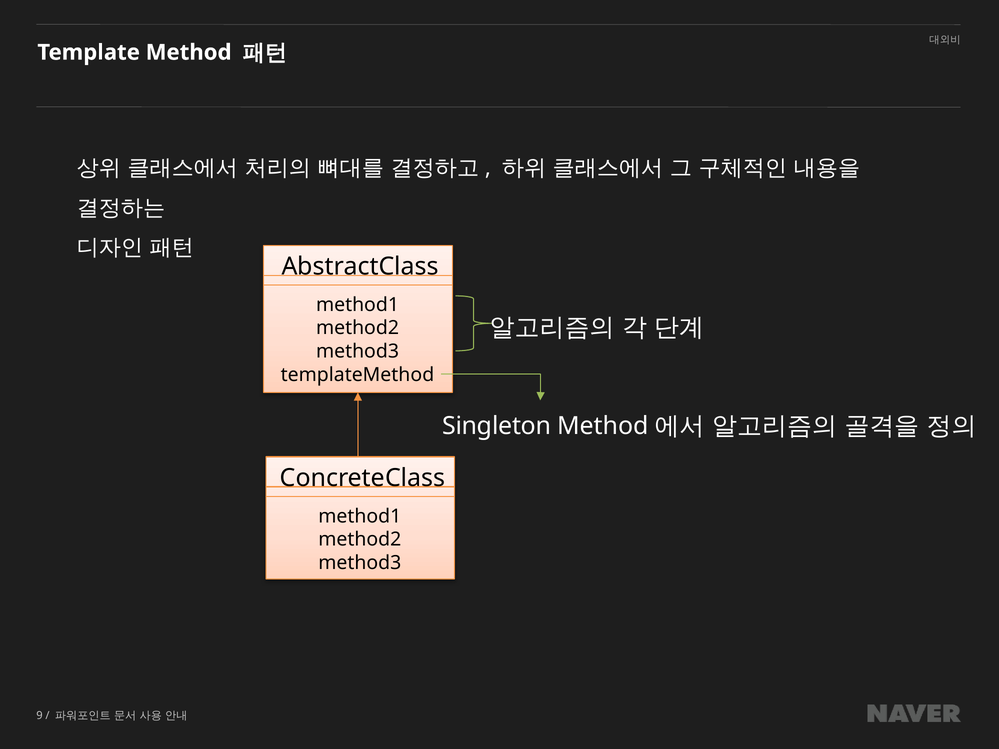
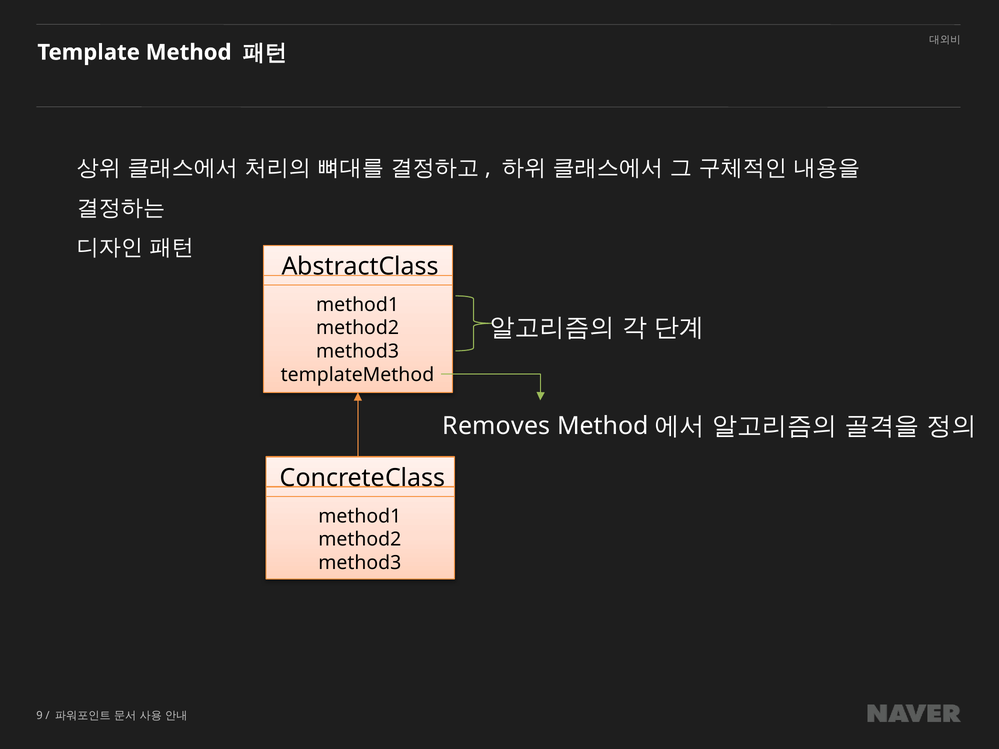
Singleton: Singleton -> Removes
